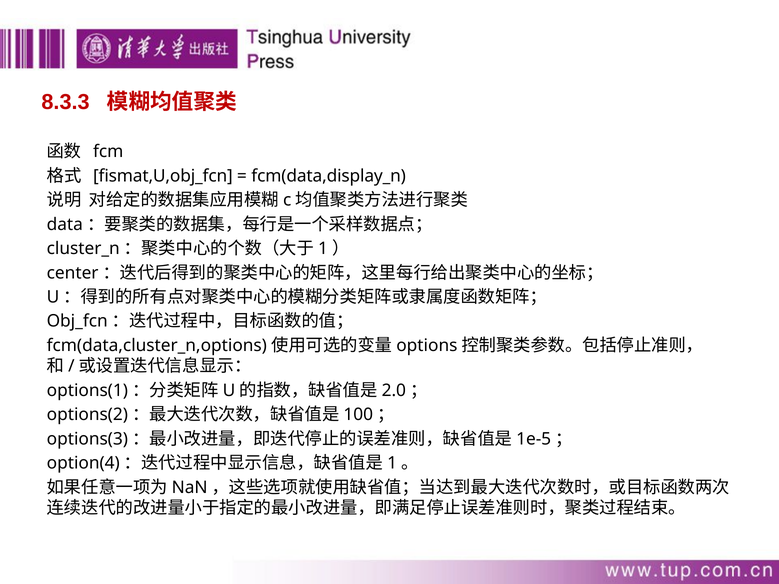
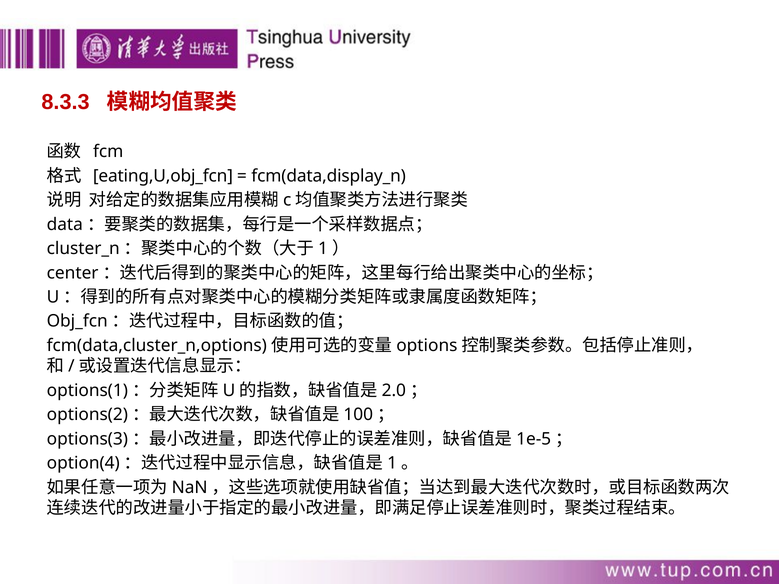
fismat,U,obj_fcn: fismat,U,obj_fcn -> eating,U,obj_fcn
